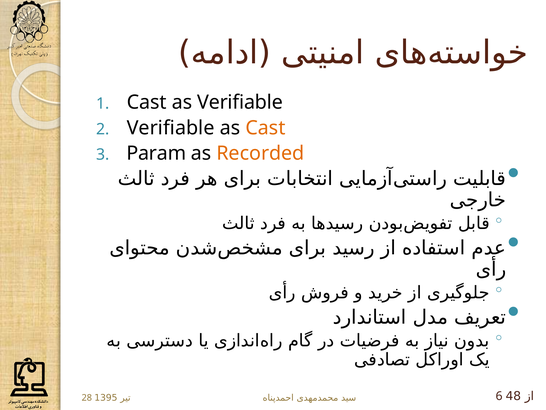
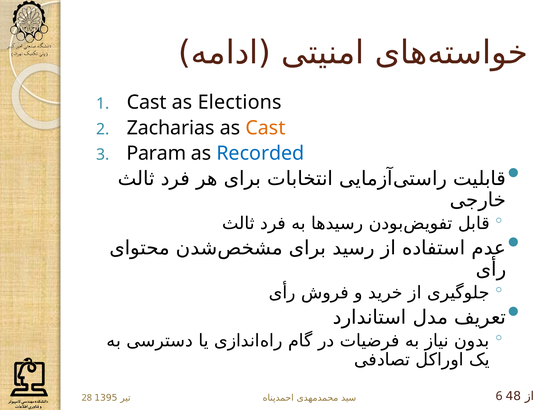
as Verifiable: Verifiable -> Elections
Verifiable at (171, 128): Verifiable -> Zacharias
Recorded colour: orange -> blue
